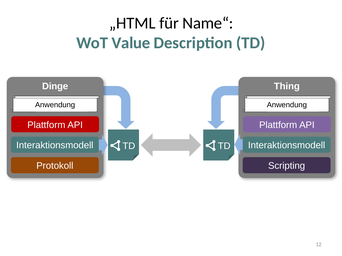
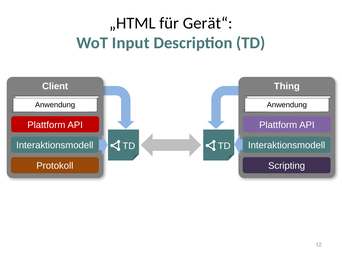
Name“: Name“ -> Gerät“
Value: Value -> Input
Dinge: Dinge -> Client
